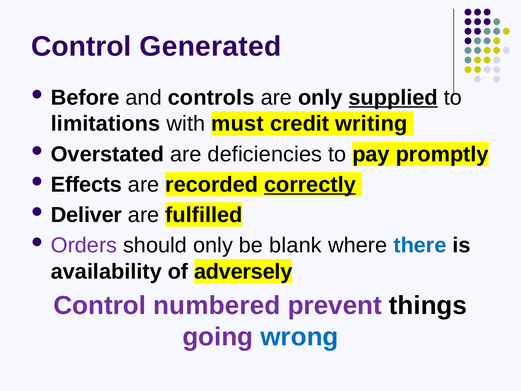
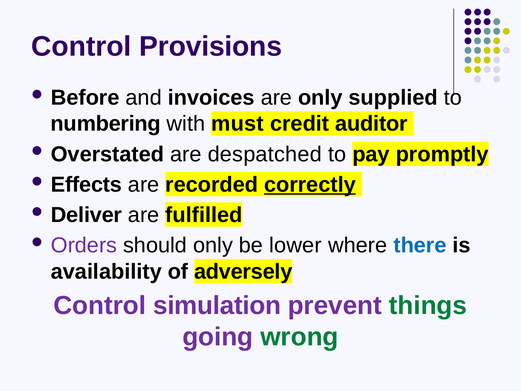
Generated: Generated -> Provisions
controls: controls -> invoices
supplied underline: present -> none
limitations: limitations -> numbering
writing: writing -> auditor
deficiencies: deficiencies -> despatched
blank: blank -> lower
numbered: numbered -> simulation
things colour: black -> green
wrong colour: blue -> green
